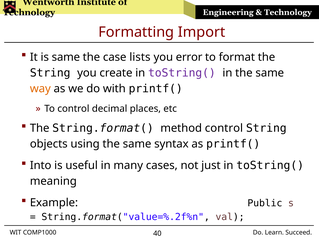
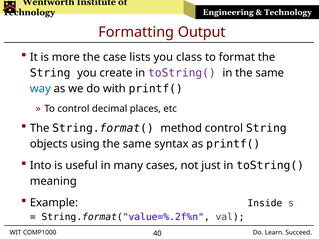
Import: Import -> Output
is same: same -> more
error: error -> class
way colour: orange -> blue
Public: Public -> Inside
